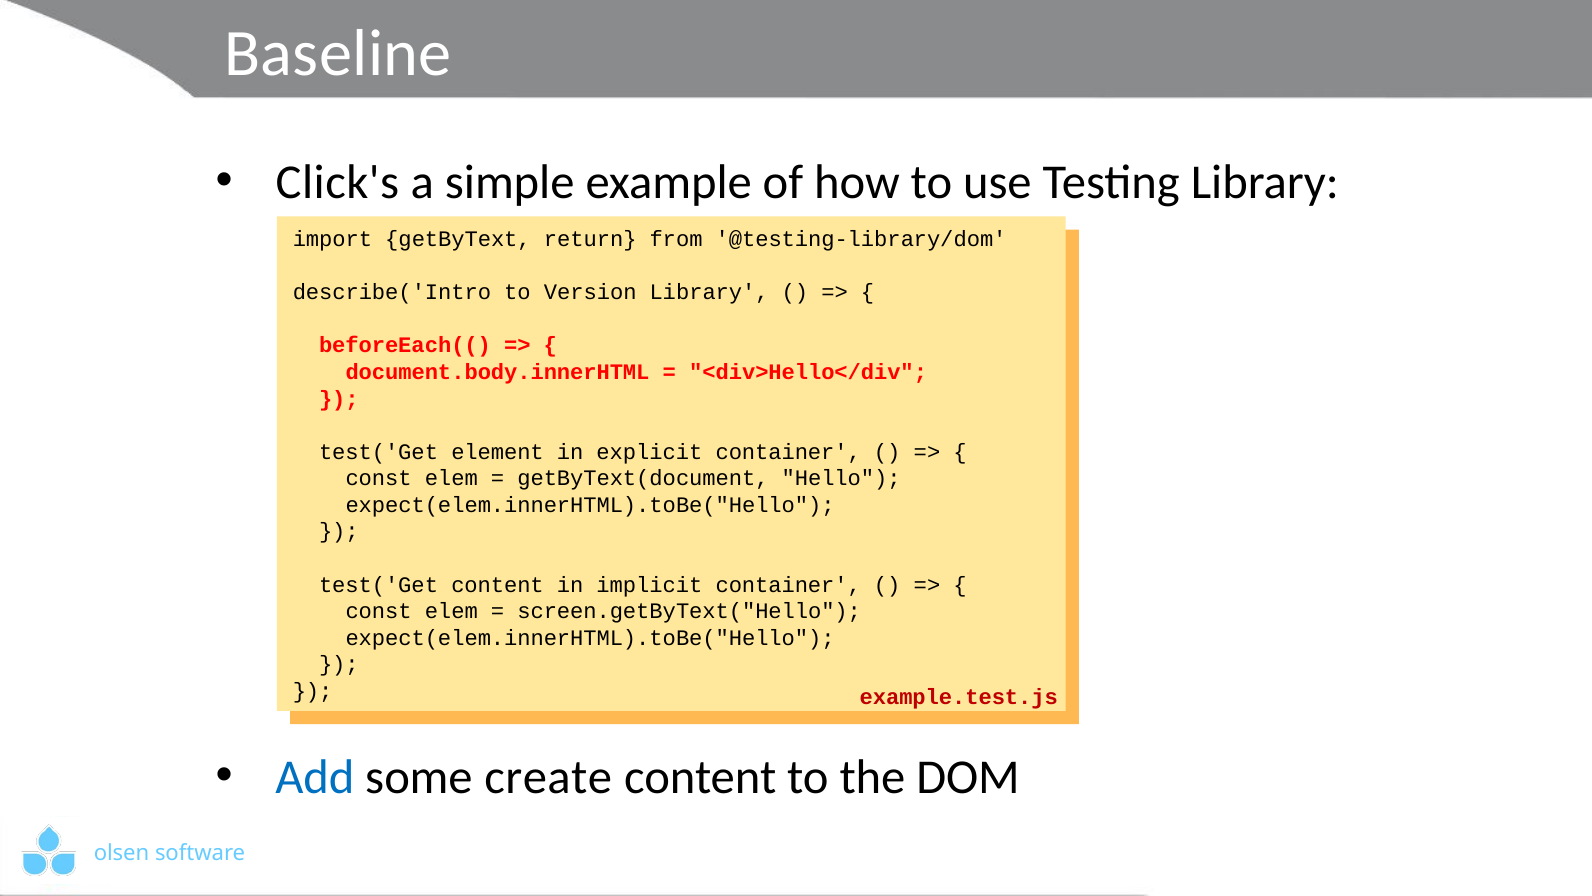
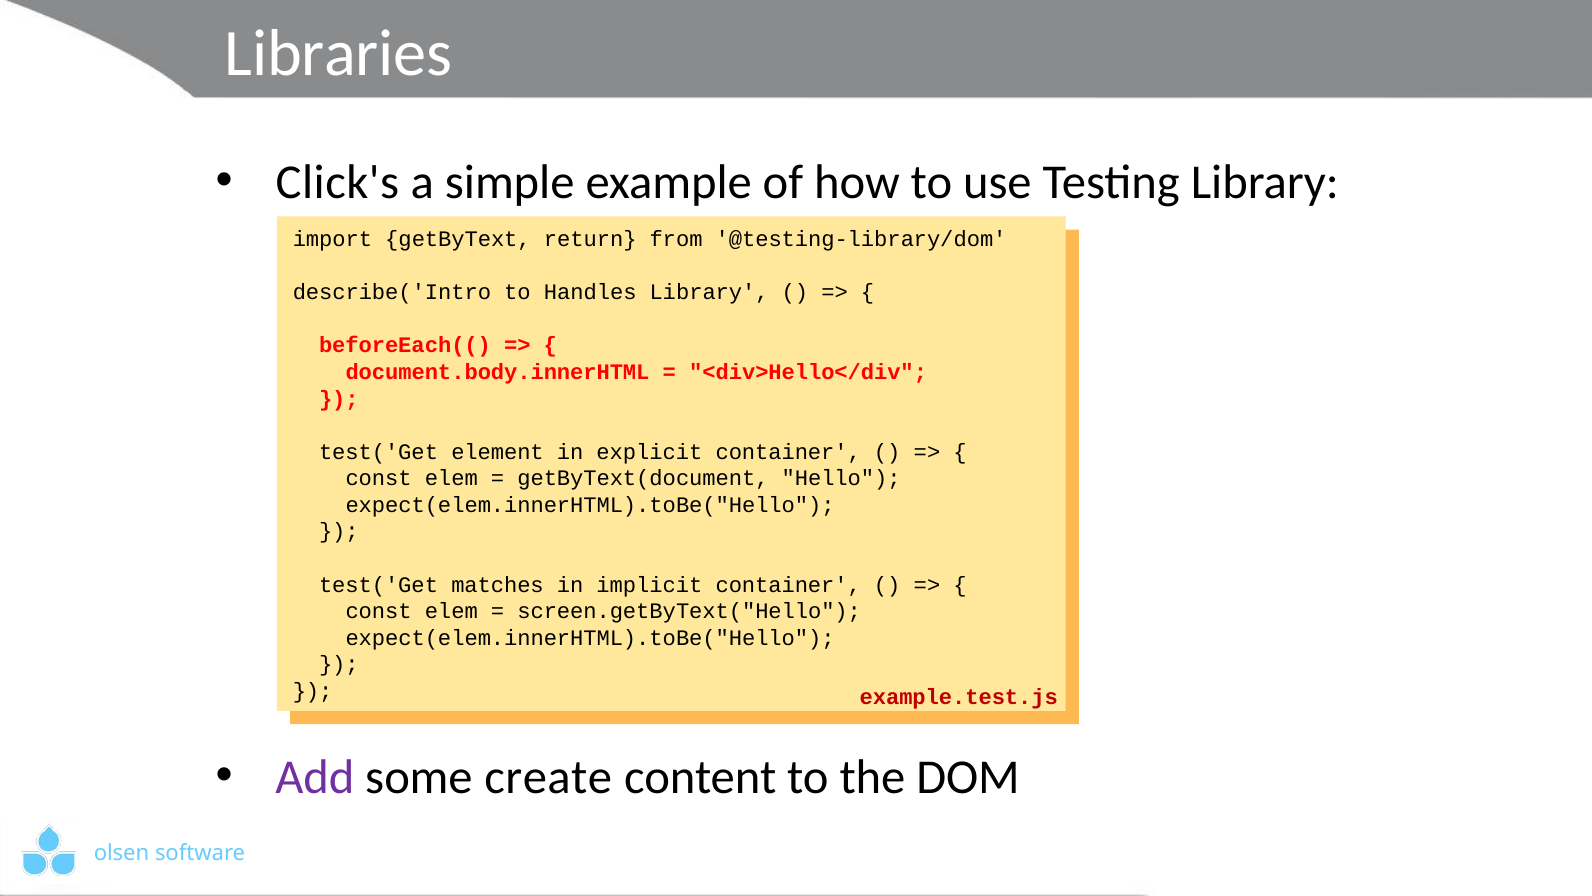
Baseline: Baseline -> Libraries
Version: Version -> Handles
content at (497, 585): content -> matches
Add colour: blue -> purple
